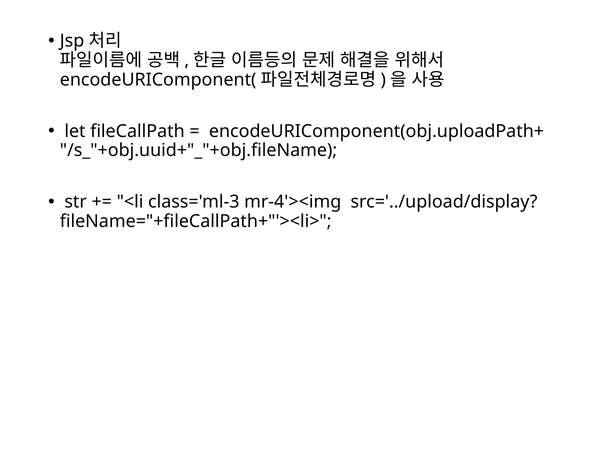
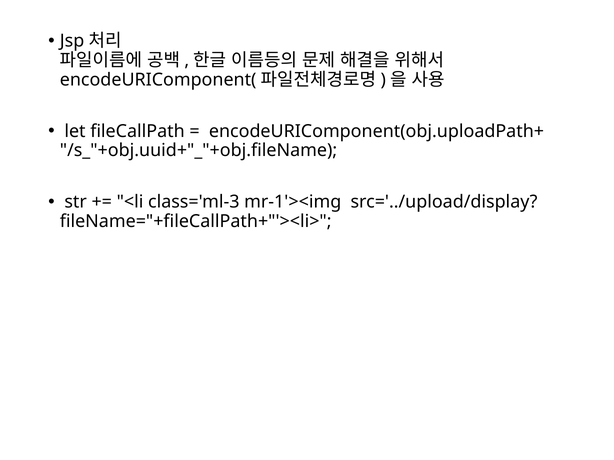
mr-4'><img: mr-4'><img -> mr-1'><img
